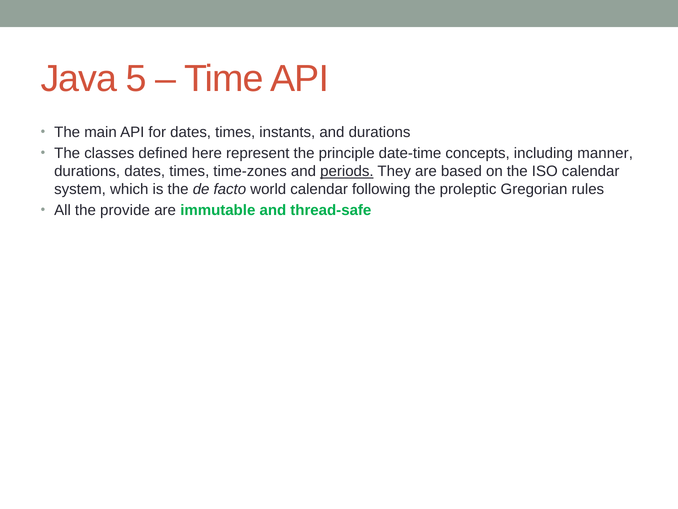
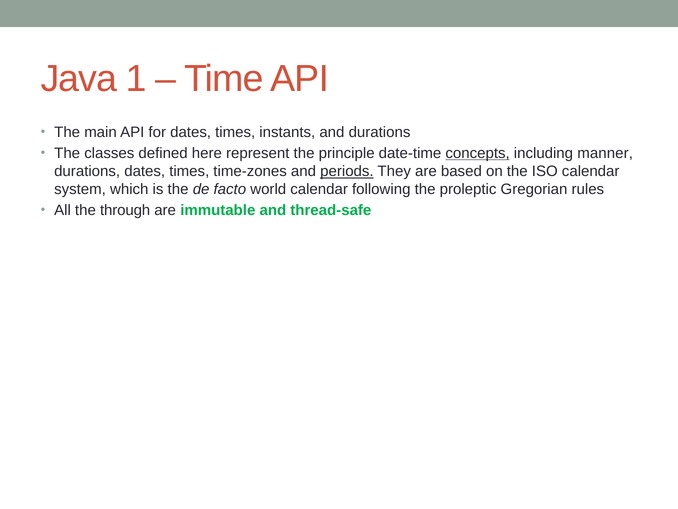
5: 5 -> 1
concepts underline: none -> present
provide: provide -> through
